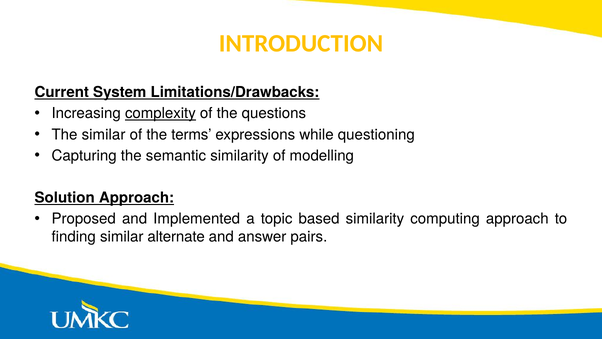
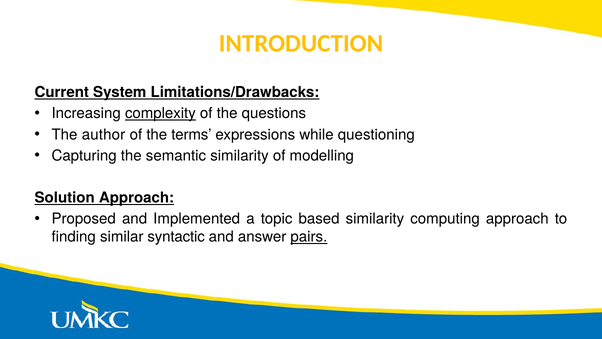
The similar: similar -> author
alternate: alternate -> syntactic
pairs underline: none -> present
